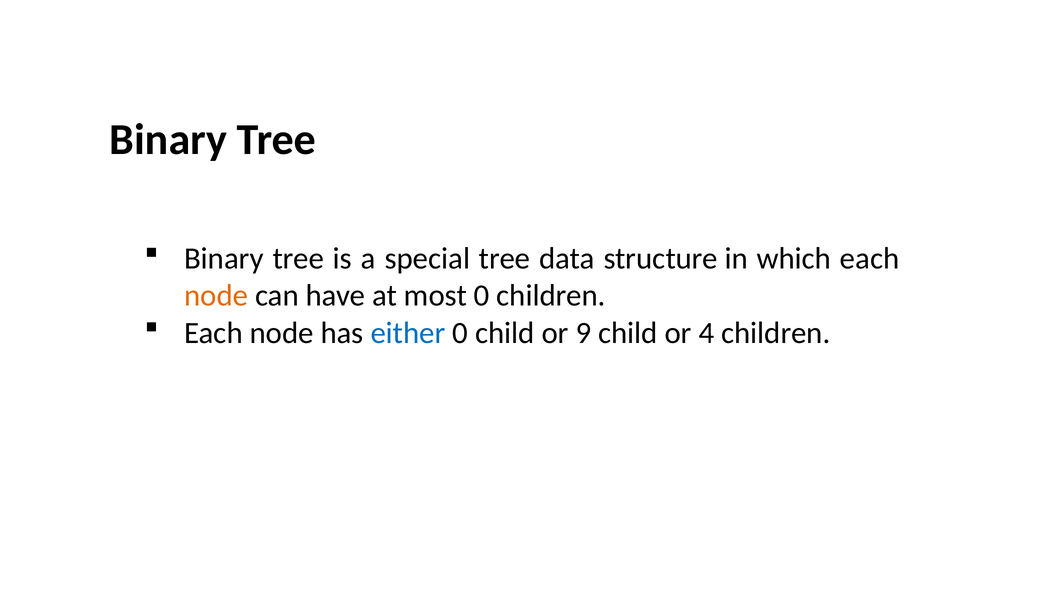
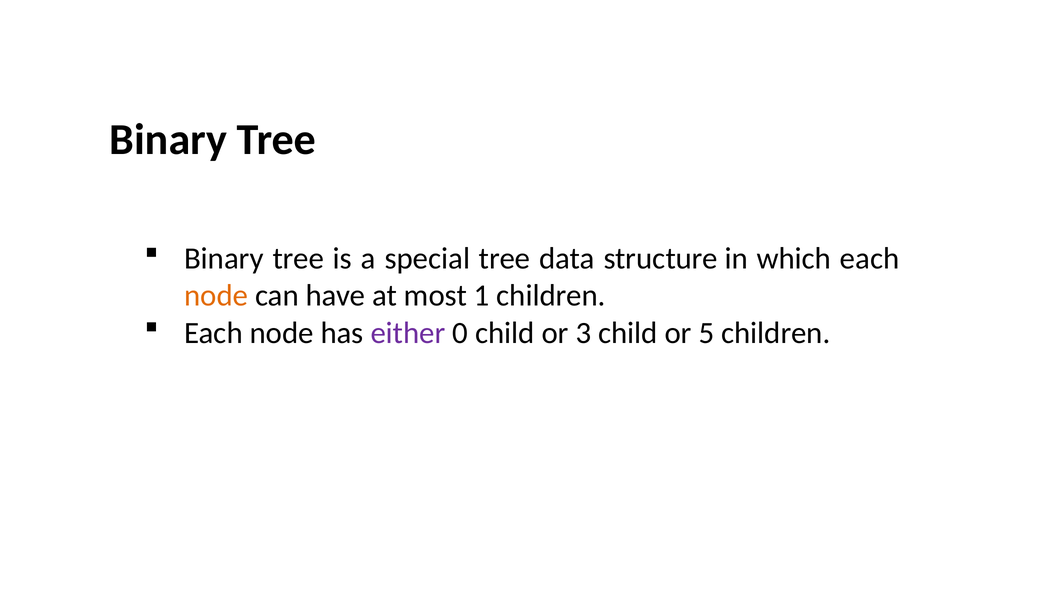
most 0: 0 -> 1
either colour: blue -> purple
9: 9 -> 3
4: 4 -> 5
